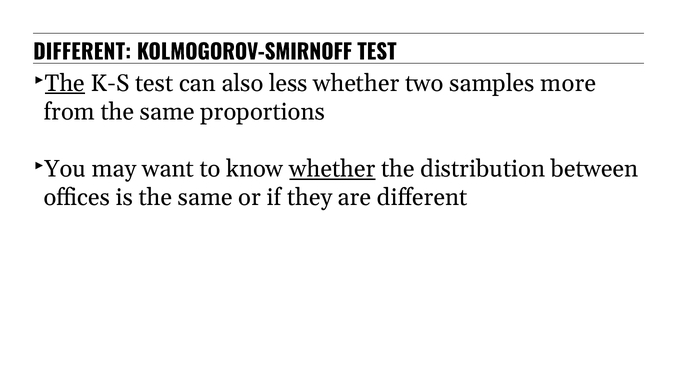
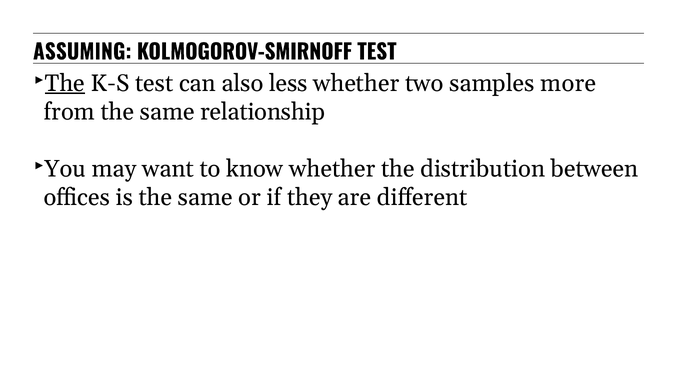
DIFFERENT at (82, 53): DIFFERENT -> ASSUMING
proportions: proportions -> relationship
whether at (332, 169) underline: present -> none
